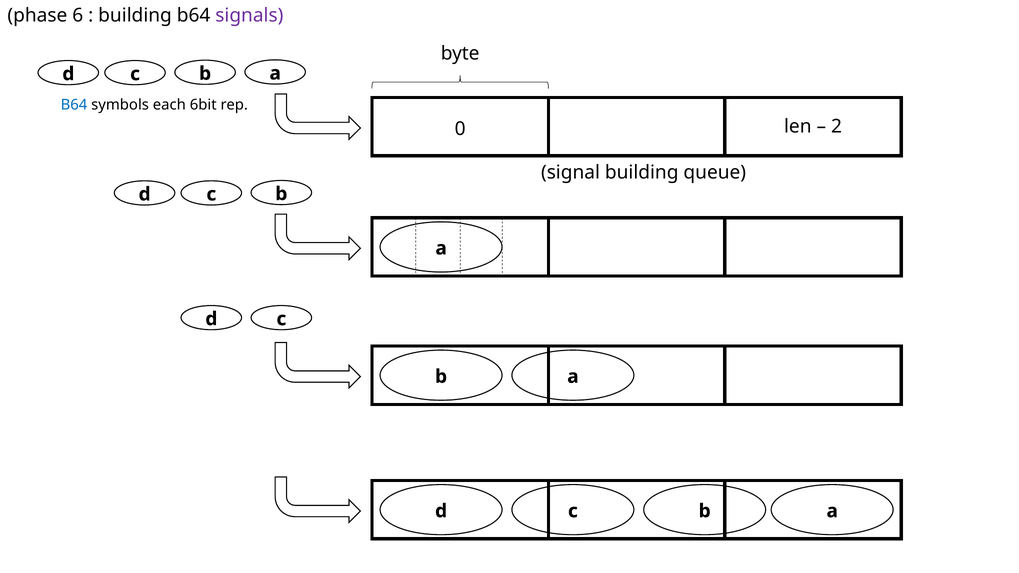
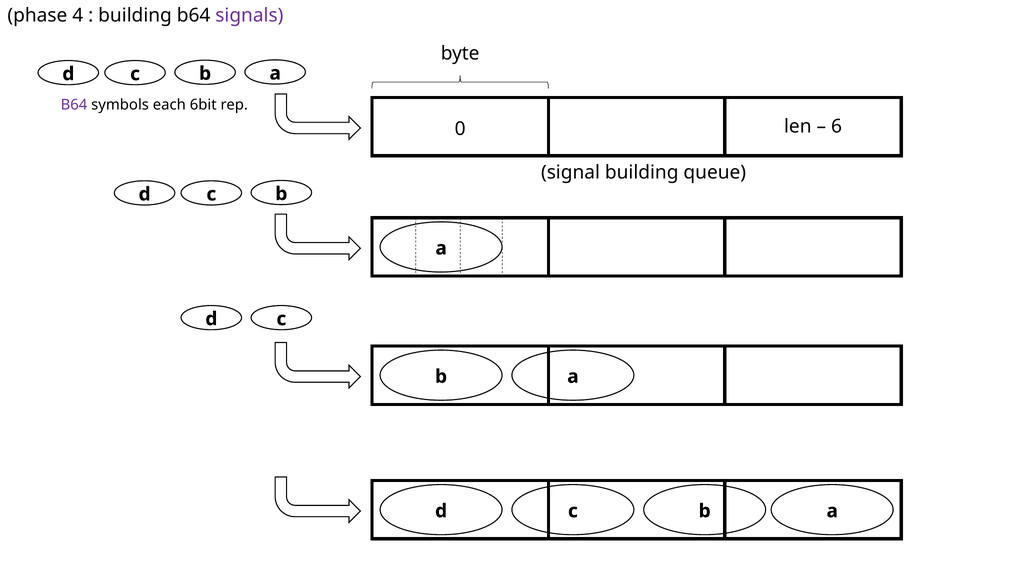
6: 6 -> 4
B64 at (74, 105) colour: blue -> purple
2: 2 -> 6
